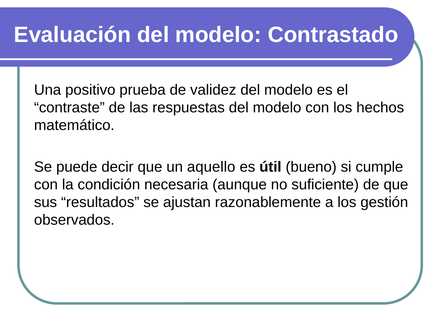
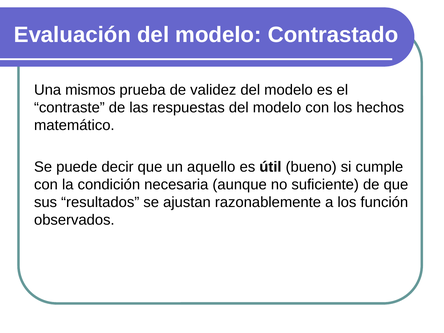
positivo: positivo -> mismos
gestión: gestión -> función
